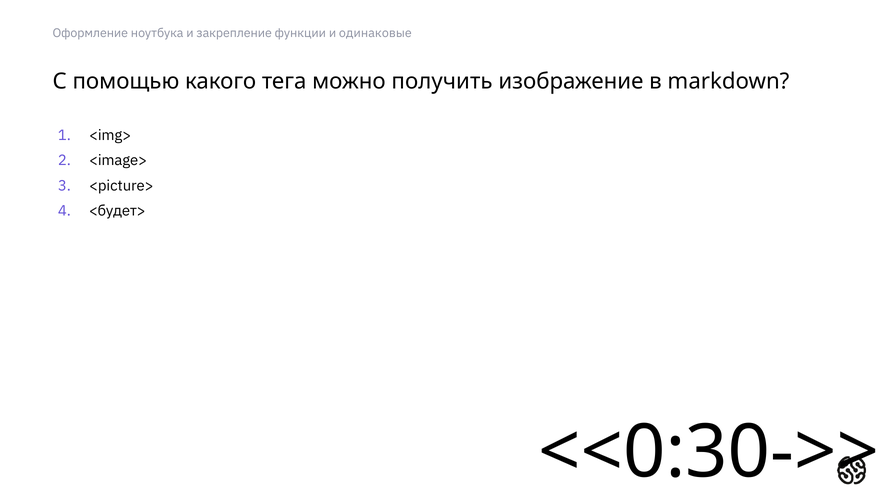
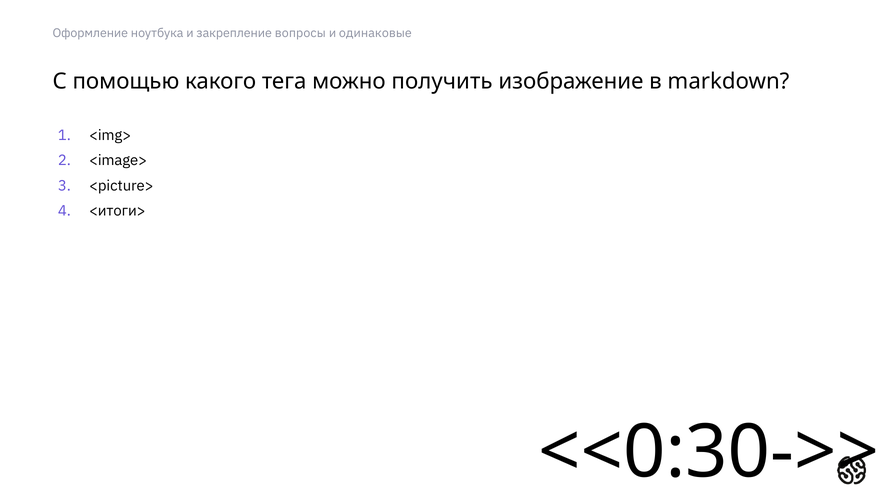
функции: функции -> вопросы
<будет>: <будет> -> <итоги>
